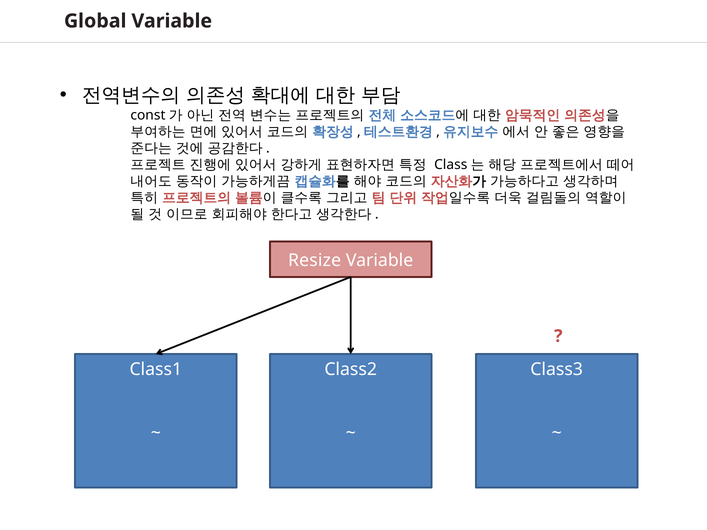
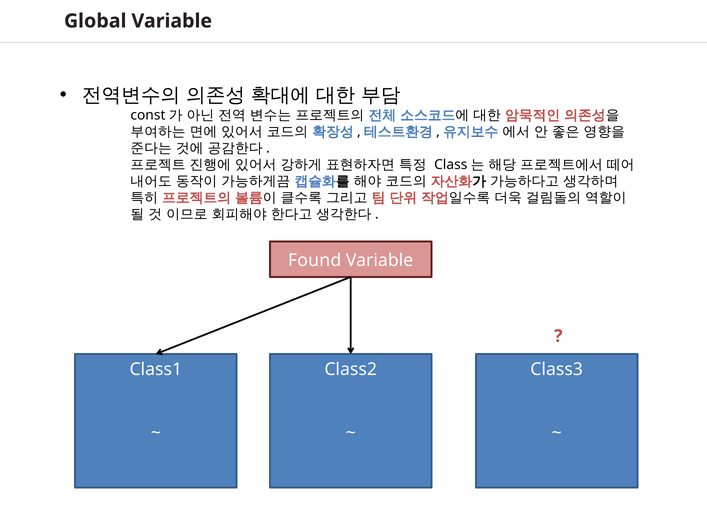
Resize: Resize -> Found
